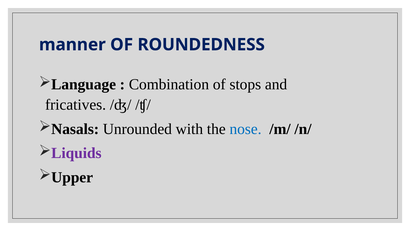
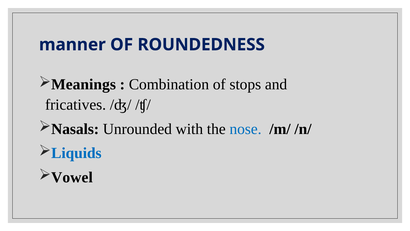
Language: Language -> Meanings
Liquids colour: purple -> blue
Upper: Upper -> Vowel
